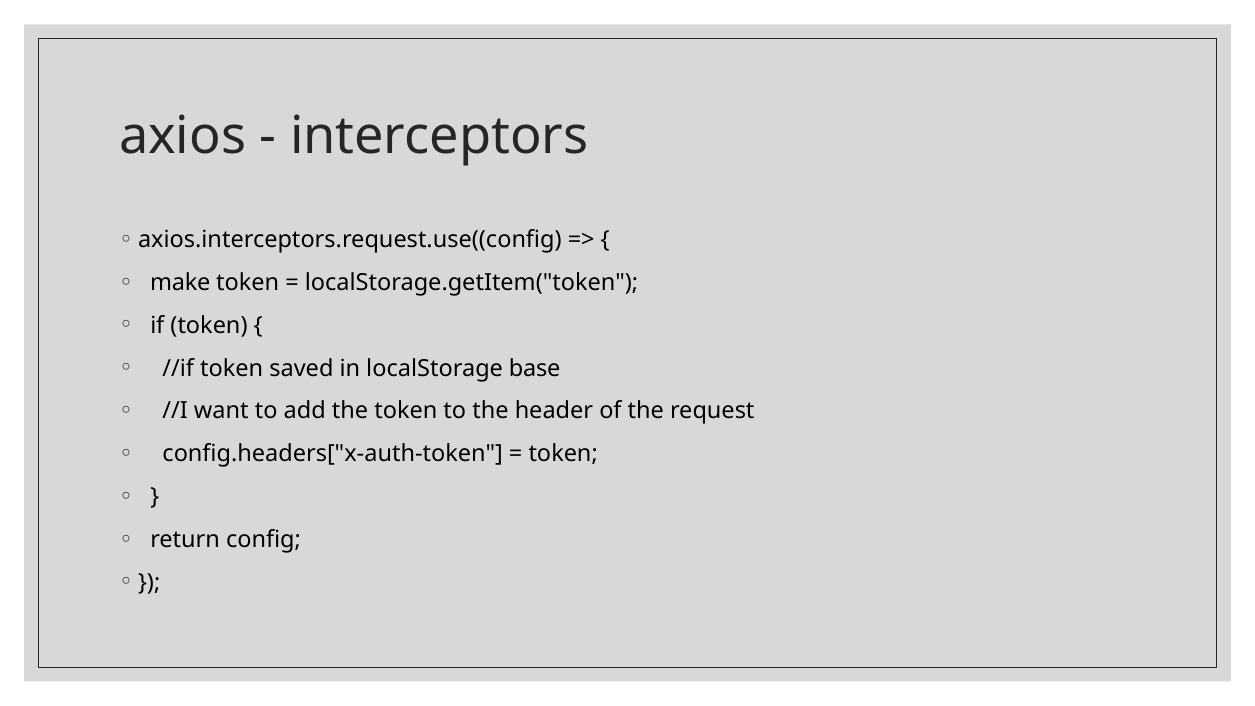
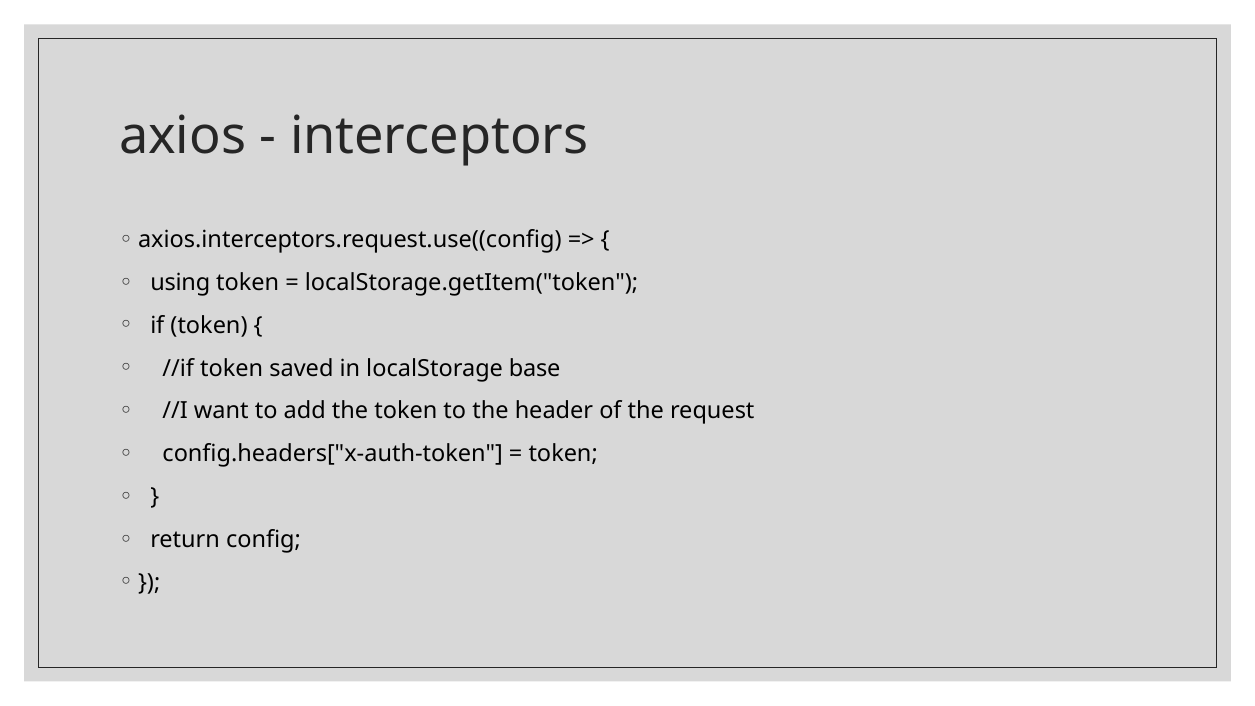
make: make -> using
